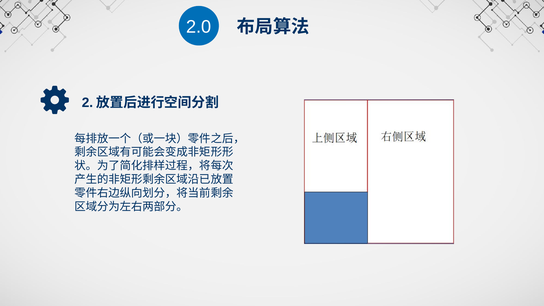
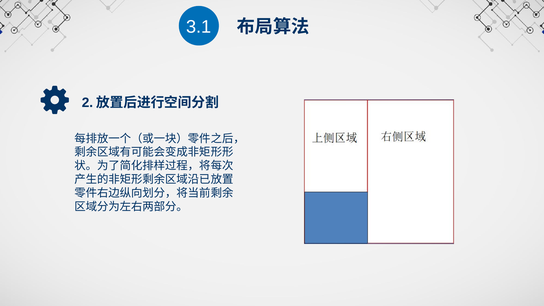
2.0: 2.0 -> 3.1
